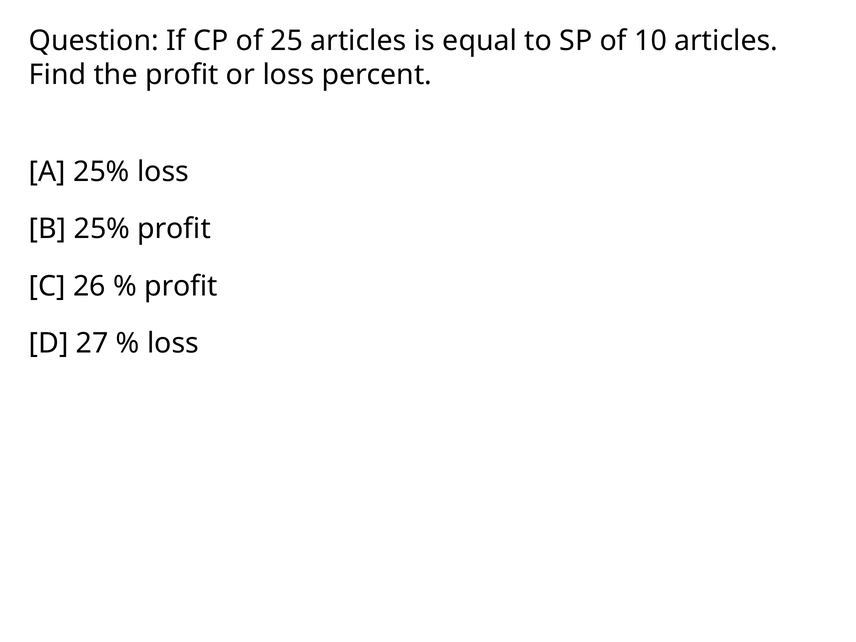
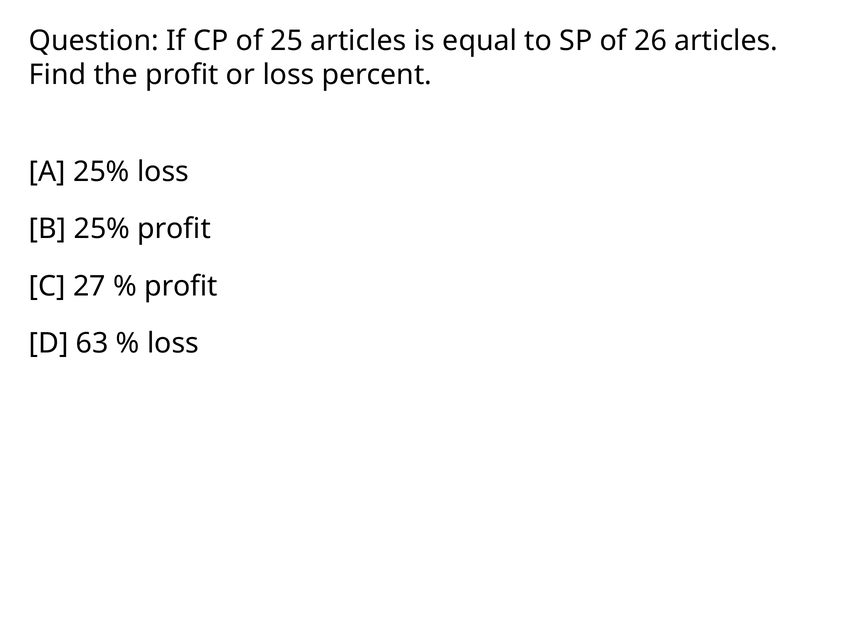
10: 10 -> 26
26: 26 -> 27
27: 27 -> 63
